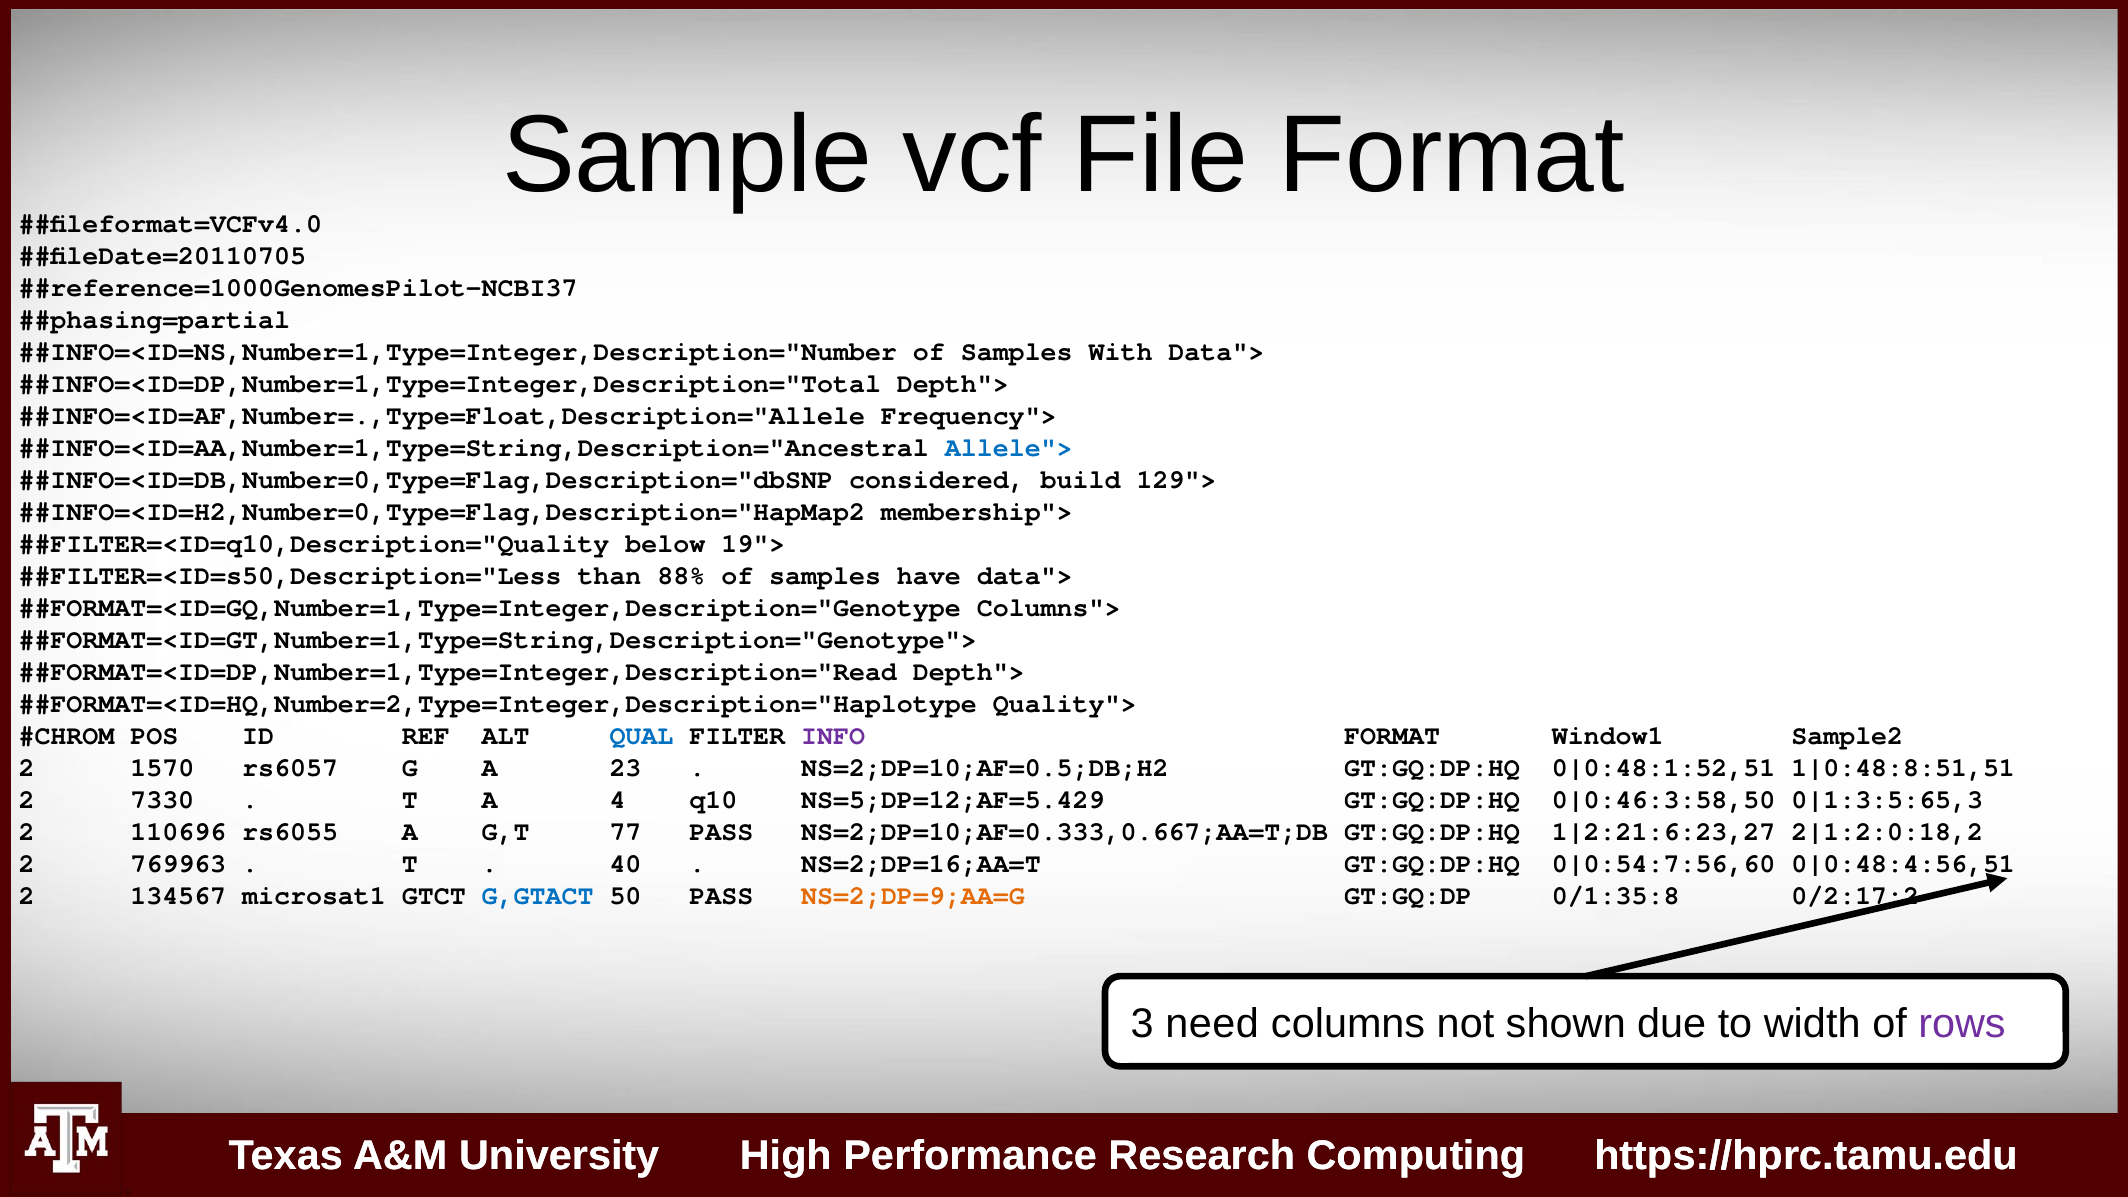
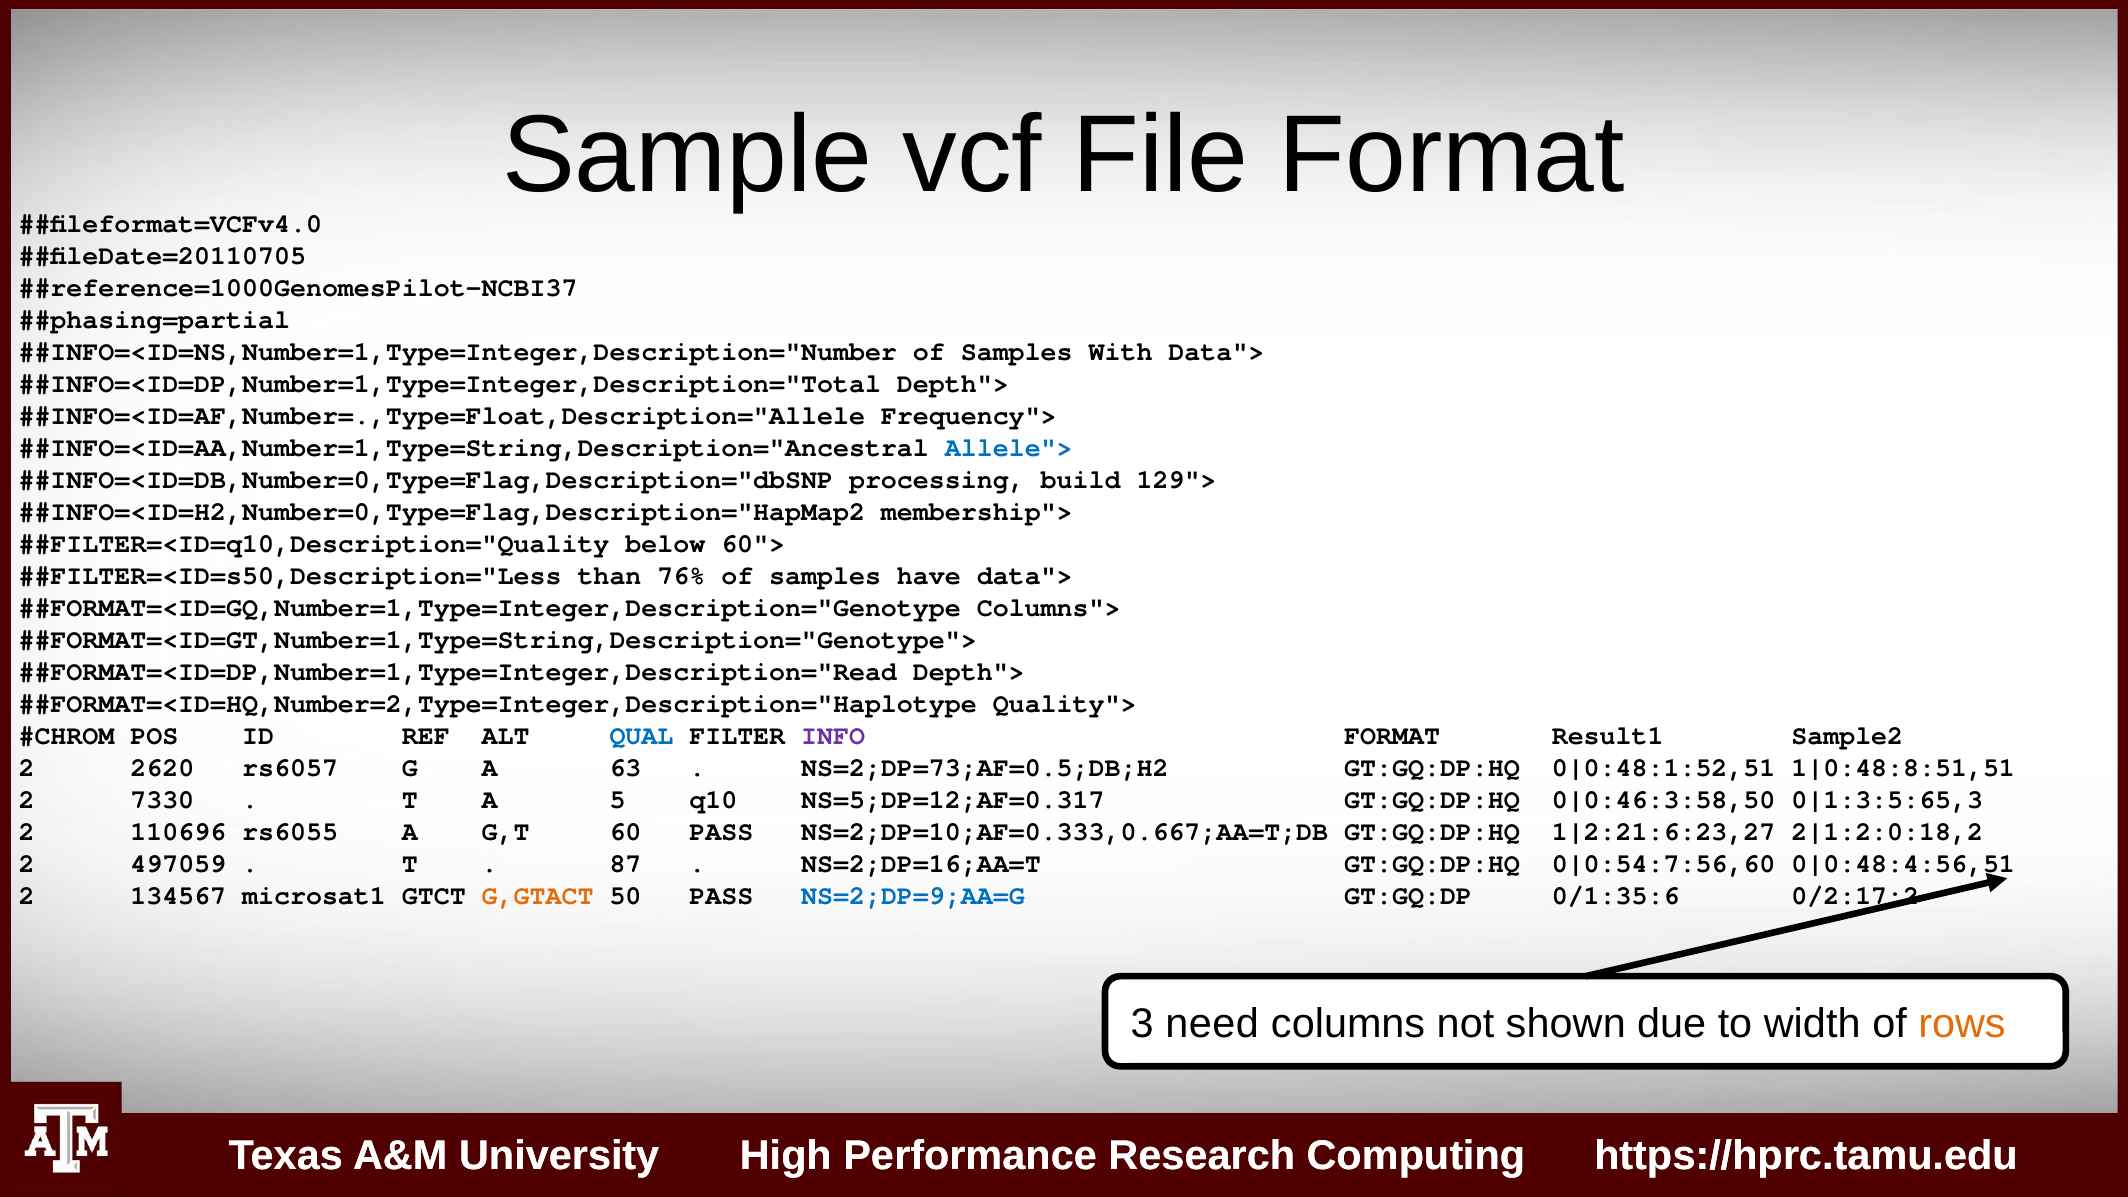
considered: considered -> processing
19">: 19"> -> 60">
88%: 88% -> 76%
Window1: Window1 -> Result1
1570: 1570 -> 2620
23: 23 -> 63
NS=2;DP=10;AF=0.5;DB;H2: NS=2;DP=10;AF=0.5;DB;H2 -> NS=2;DP=73;AF=0.5;DB;H2
4: 4 -> 5
NS=5;DP=12;AF=5.429: NS=5;DP=12;AF=5.429 -> NS=5;DP=12;AF=0.317
77: 77 -> 60
769963: 769963 -> 497059
40: 40 -> 87
G,GTACT colour: blue -> orange
NS=2;DP=9;AA=G colour: orange -> blue
0/1:35:8: 0/1:35:8 -> 0/1:35:6
rows colour: purple -> orange
